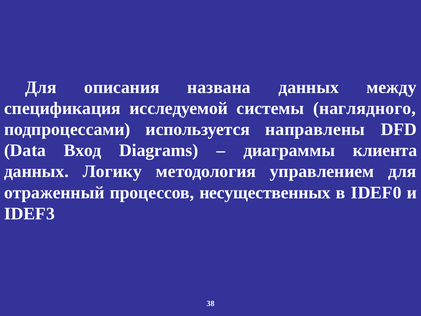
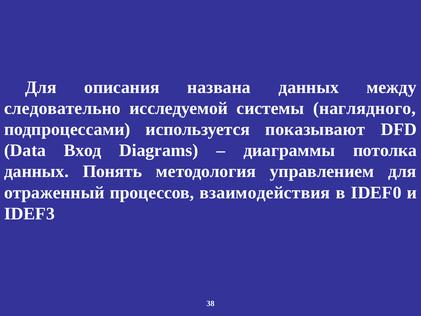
спецификация: спецификация -> следовательно
направлены: направлены -> показывают
клиента: клиента -> потолка
Логику: Логику -> Понять
несущественных: несущественных -> взаимодействия
